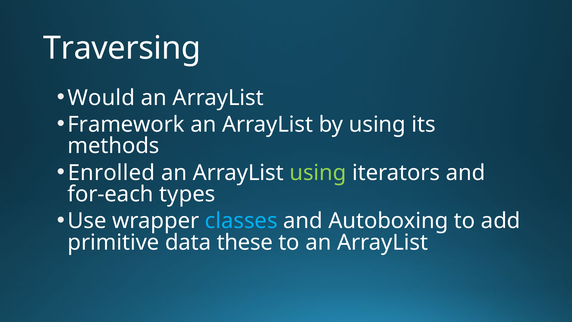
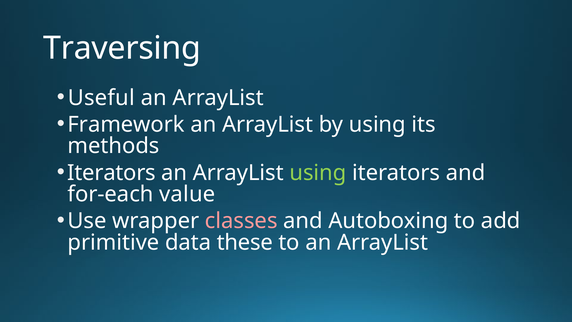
Would: Would -> Useful
Enrolled at (111, 173): Enrolled -> Iterators
types: types -> value
classes colour: light blue -> pink
